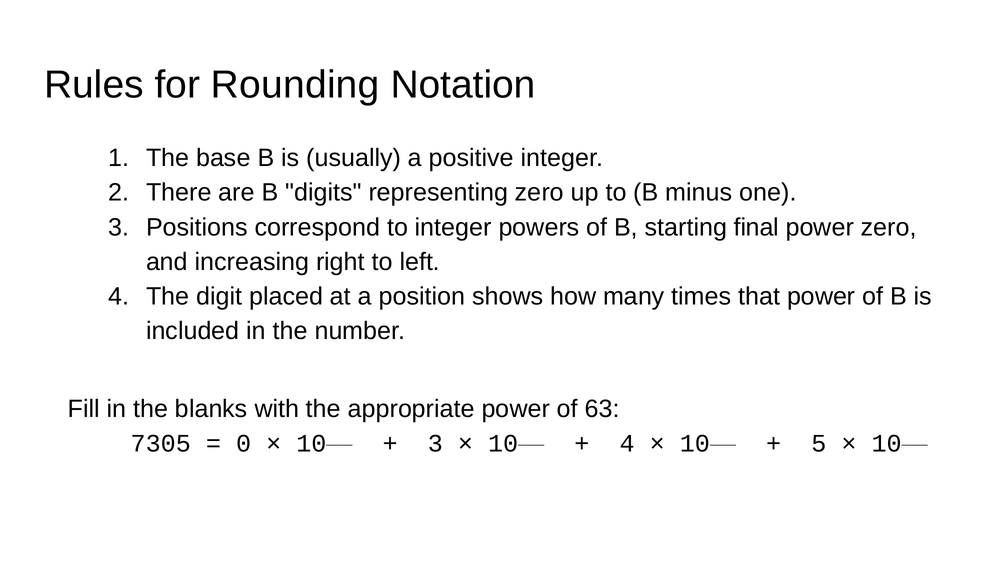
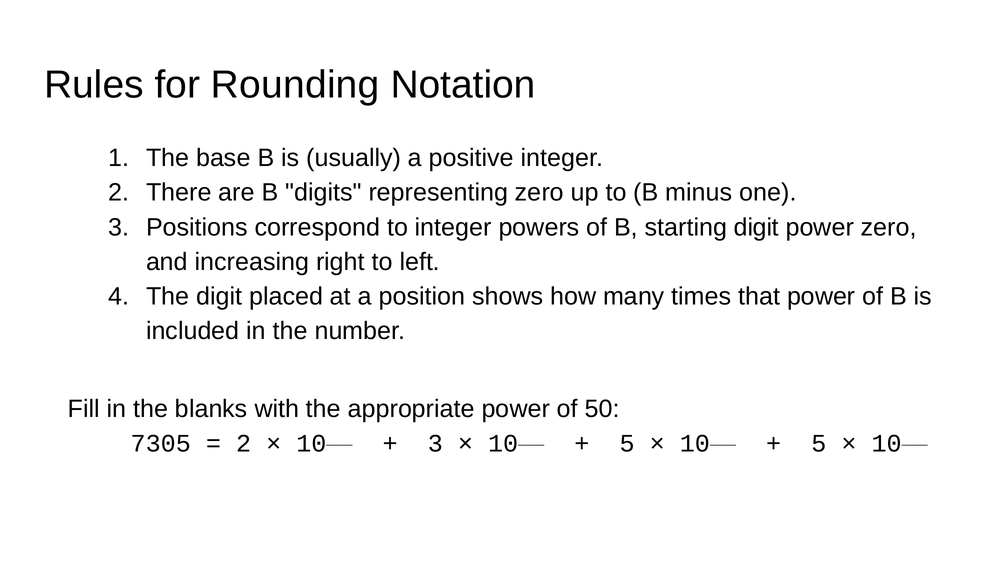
starting final: final -> digit
63: 63 -> 50
0 at (244, 443): 0 -> 2
4 at (627, 443): 4 -> 5
